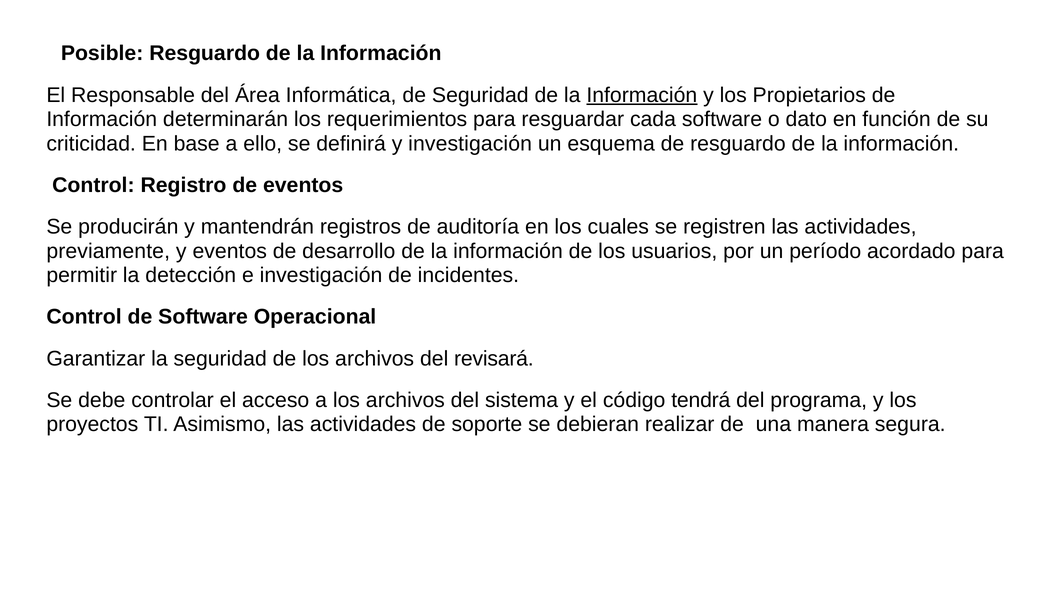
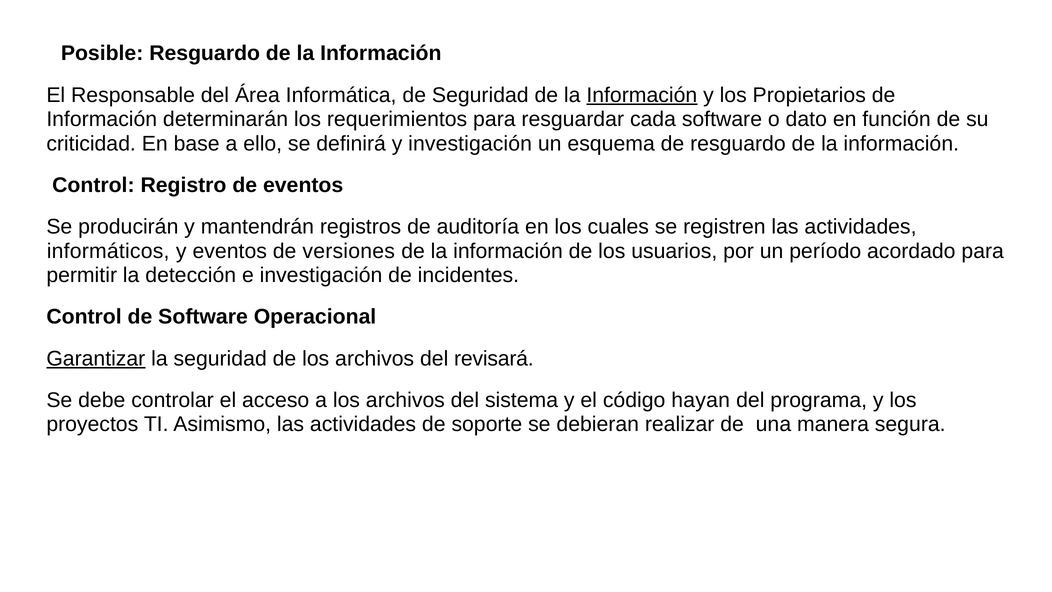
previamente: previamente -> informáticos
desarrollo: desarrollo -> versiones
Garantizar underline: none -> present
tendrá: tendrá -> hayan
